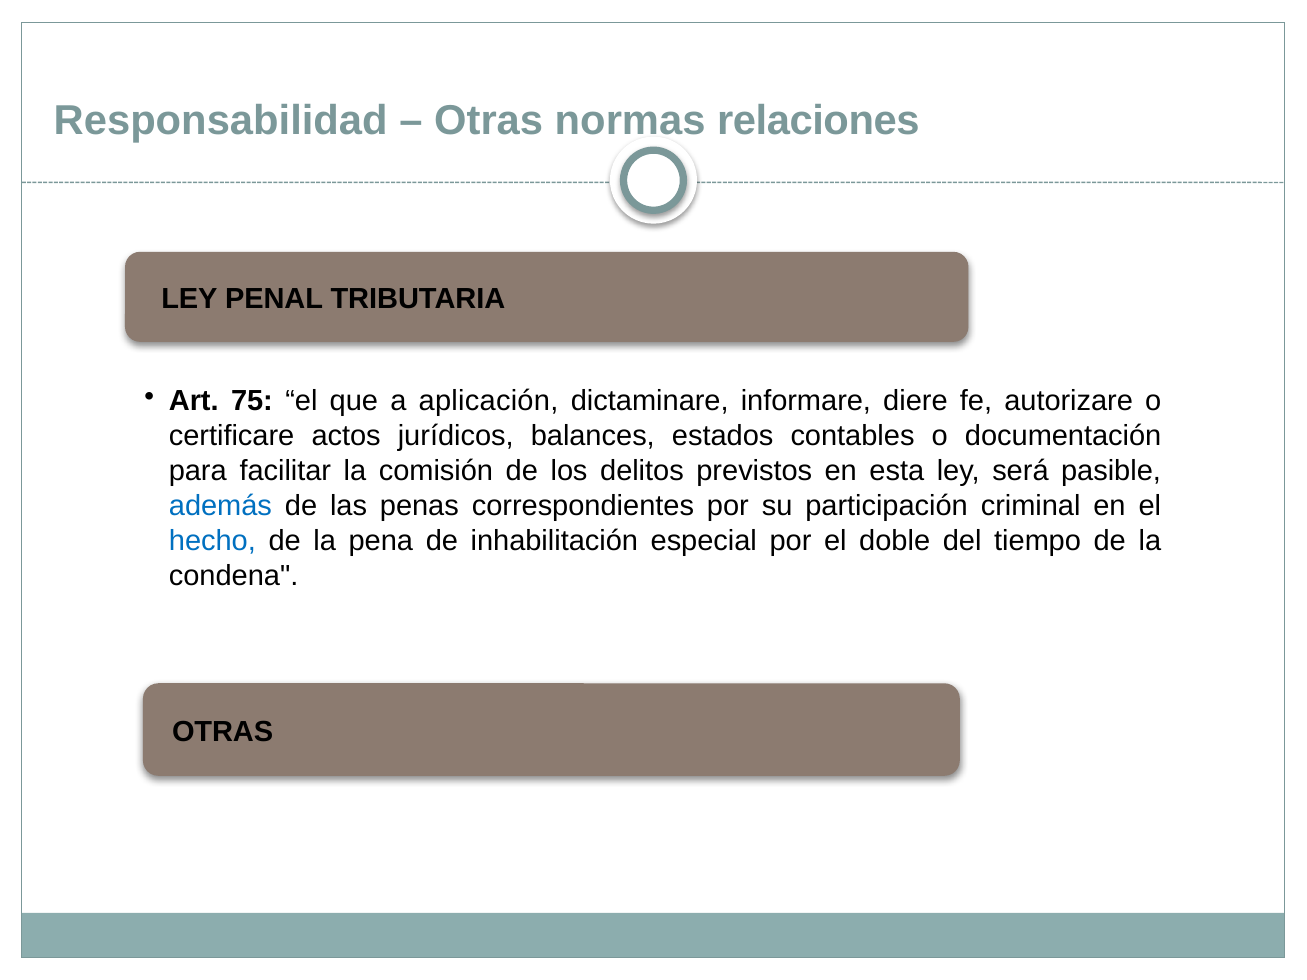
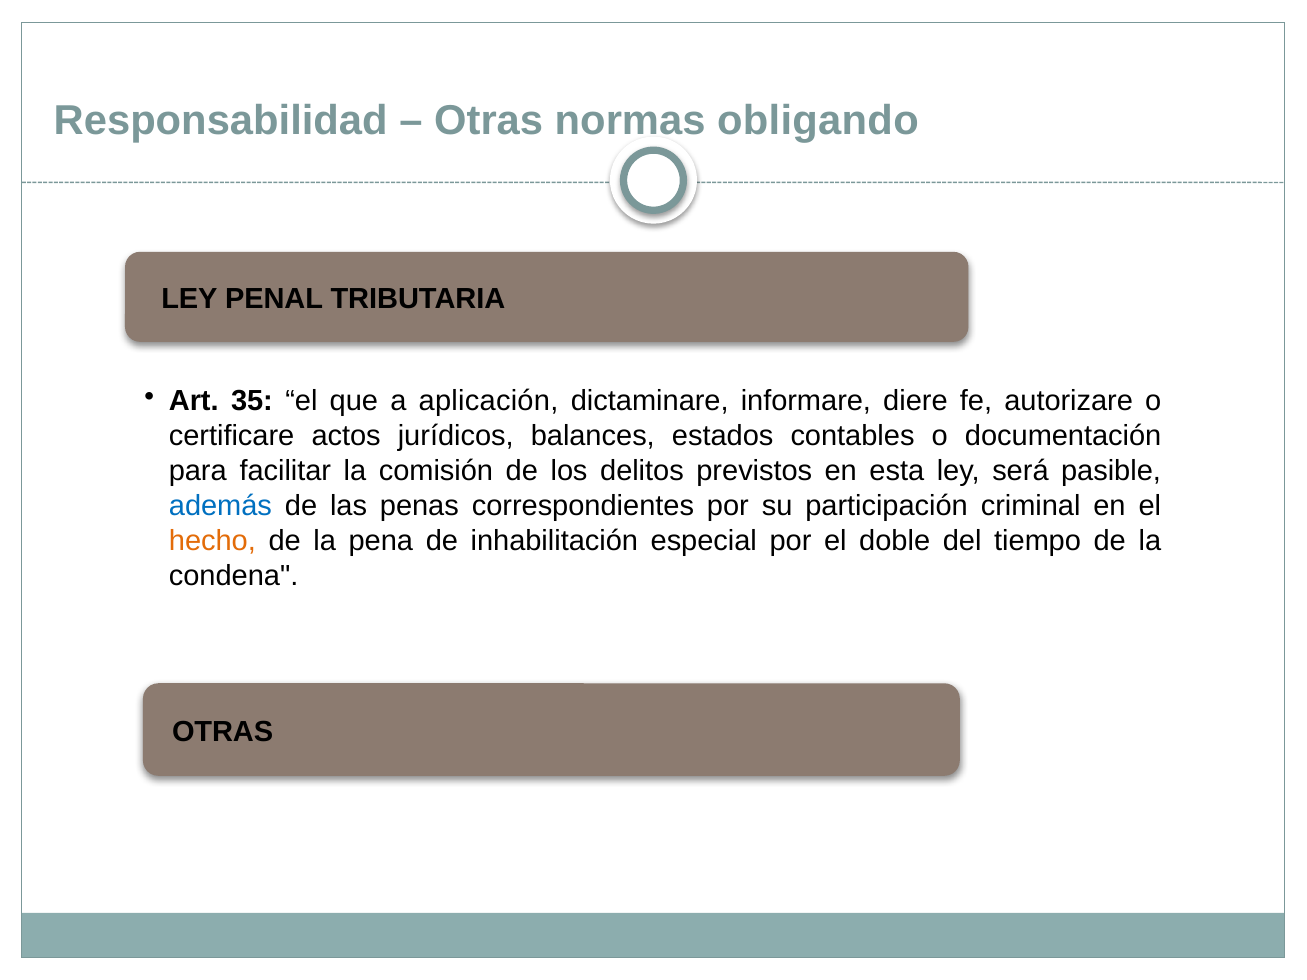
relaciones: relaciones -> obligando
75: 75 -> 35
hecho colour: blue -> orange
